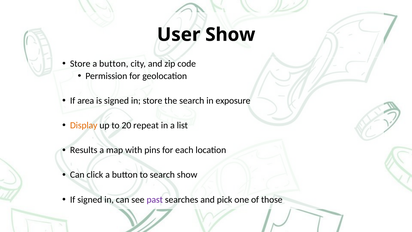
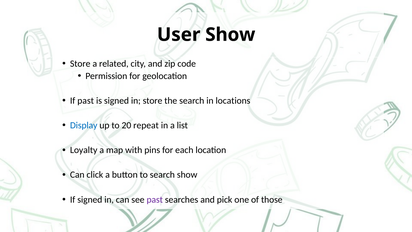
button at (114, 64): button -> related
If area: area -> past
exposure: exposure -> locations
Display colour: orange -> blue
Results: Results -> Loyalty
